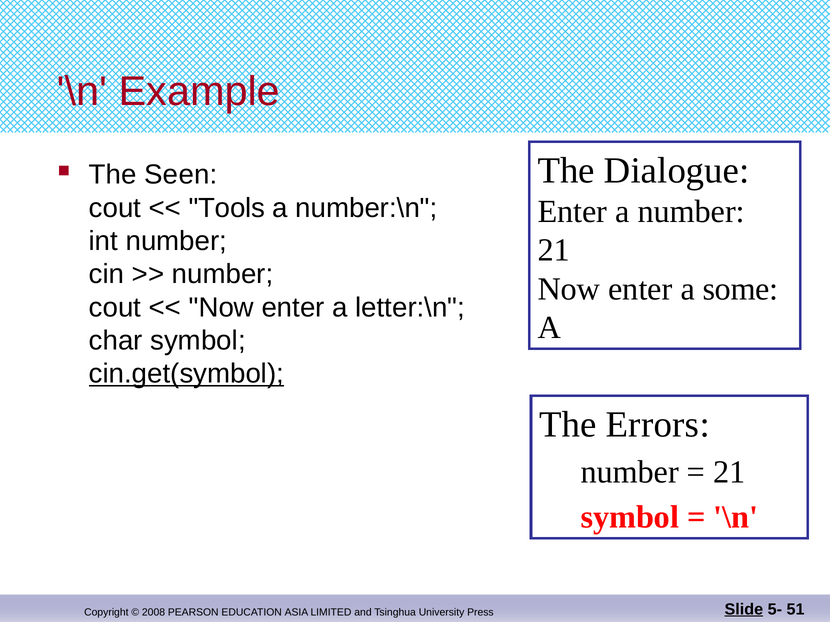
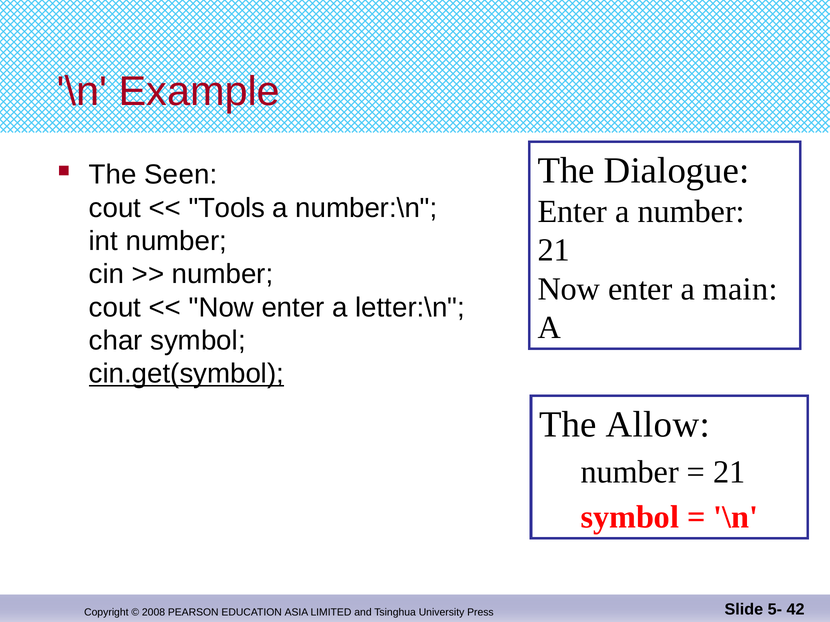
some: some -> main
Errors: Errors -> Allow
Slide underline: present -> none
51: 51 -> 42
